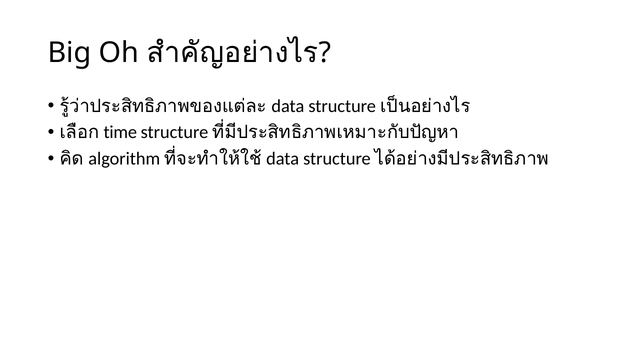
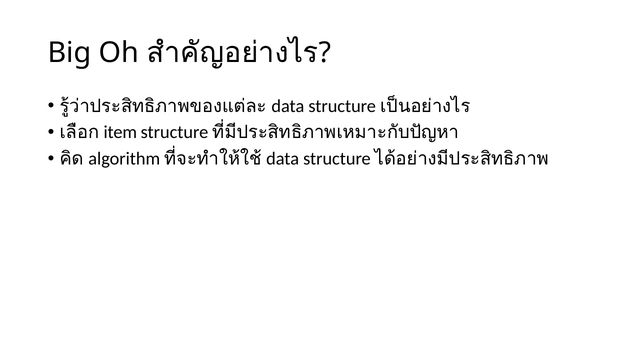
time: time -> item
